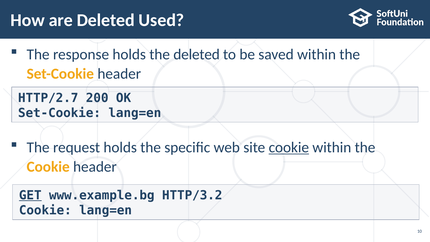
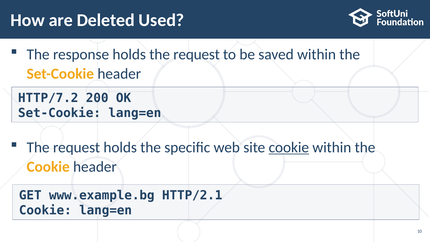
holds the deleted: deleted -> request
HTTP/2.7: HTTP/2.7 -> HTTP/7.2
GET underline: present -> none
HTTP/3.2: HTTP/3.2 -> HTTP/2.1
